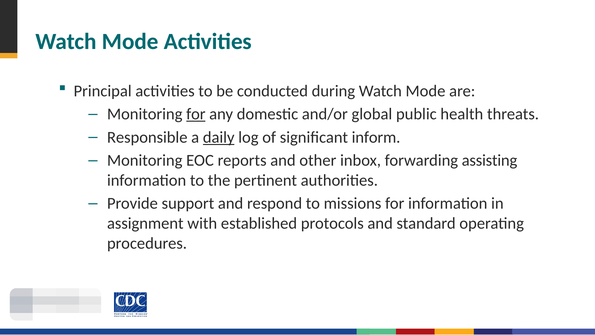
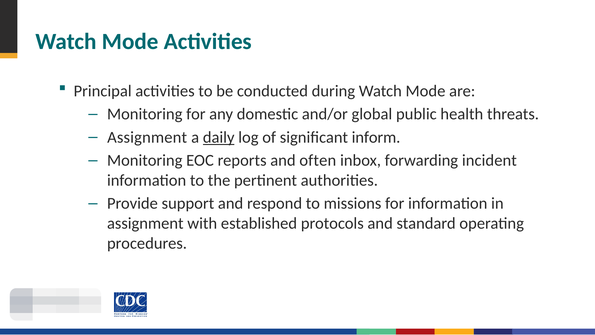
for at (196, 114) underline: present -> none
Responsible at (147, 137): Responsible -> Assignment
other: other -> often
assisting: assisting -> incident
